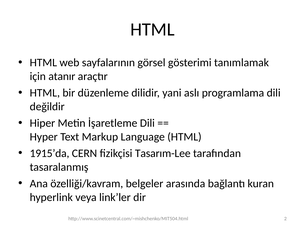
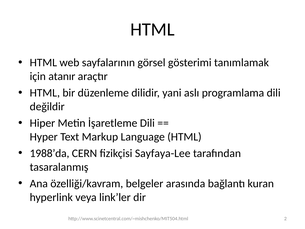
1915’da: 1915’da -> 1988’da
Tasarım-Lee: Tasarım-Lee -> Sayfaya-Lee
